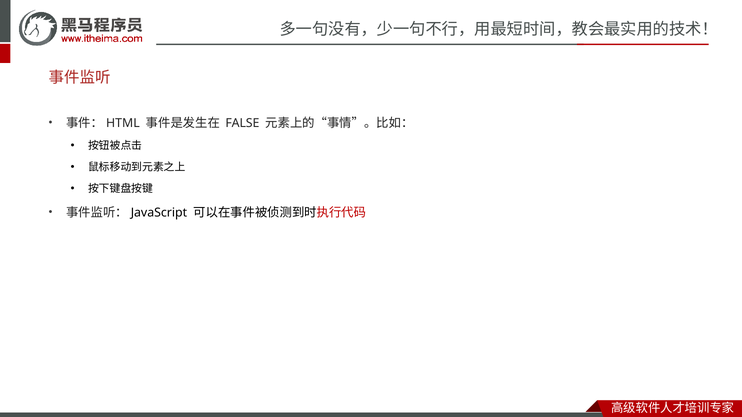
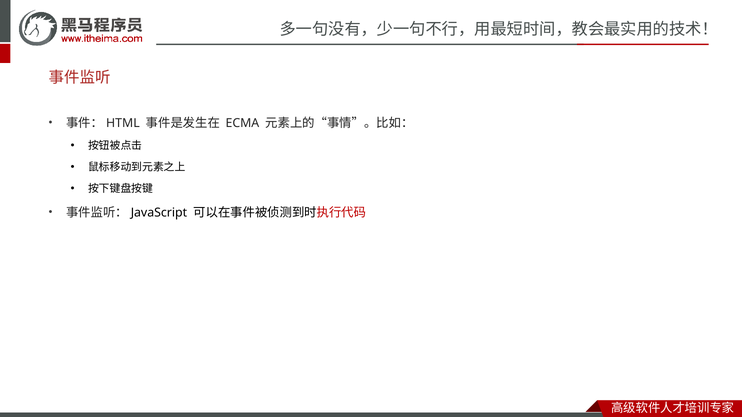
FALSE: FALSE -> ECMA
